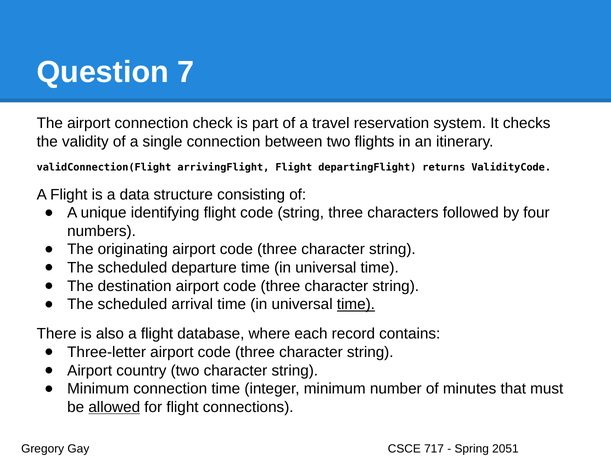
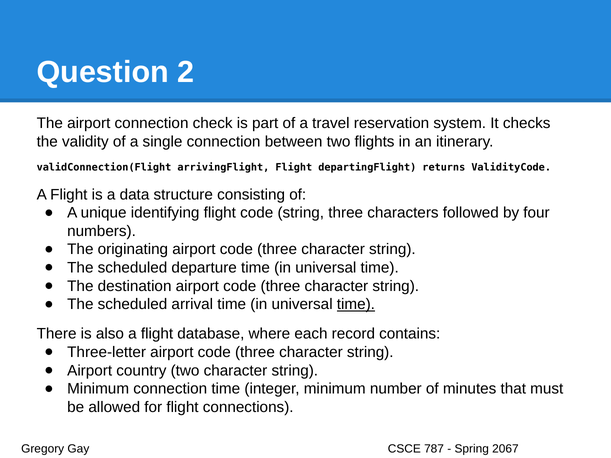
7: 7 -> 2
allowed underline: present -> none
717: 717 -> 787
2051: 2051 -> 2067
